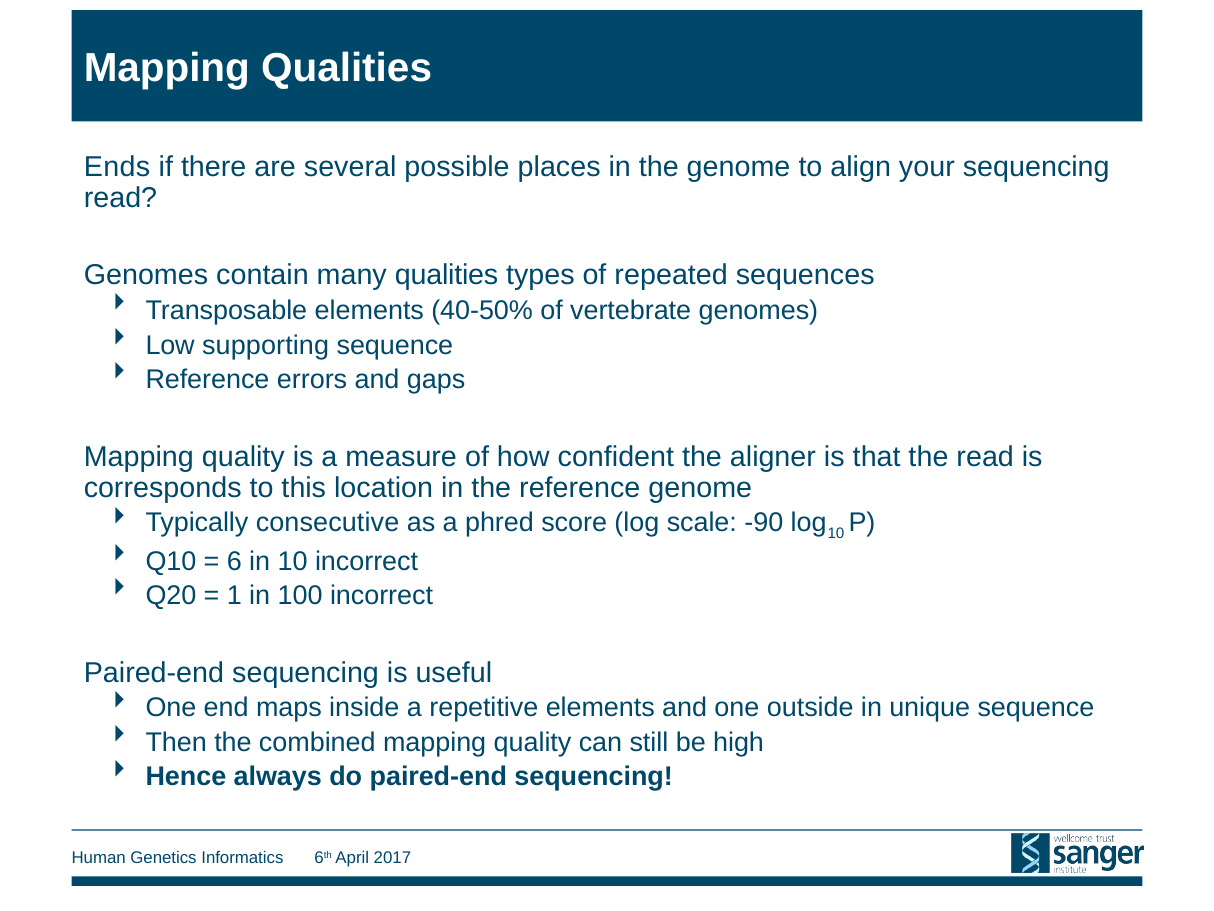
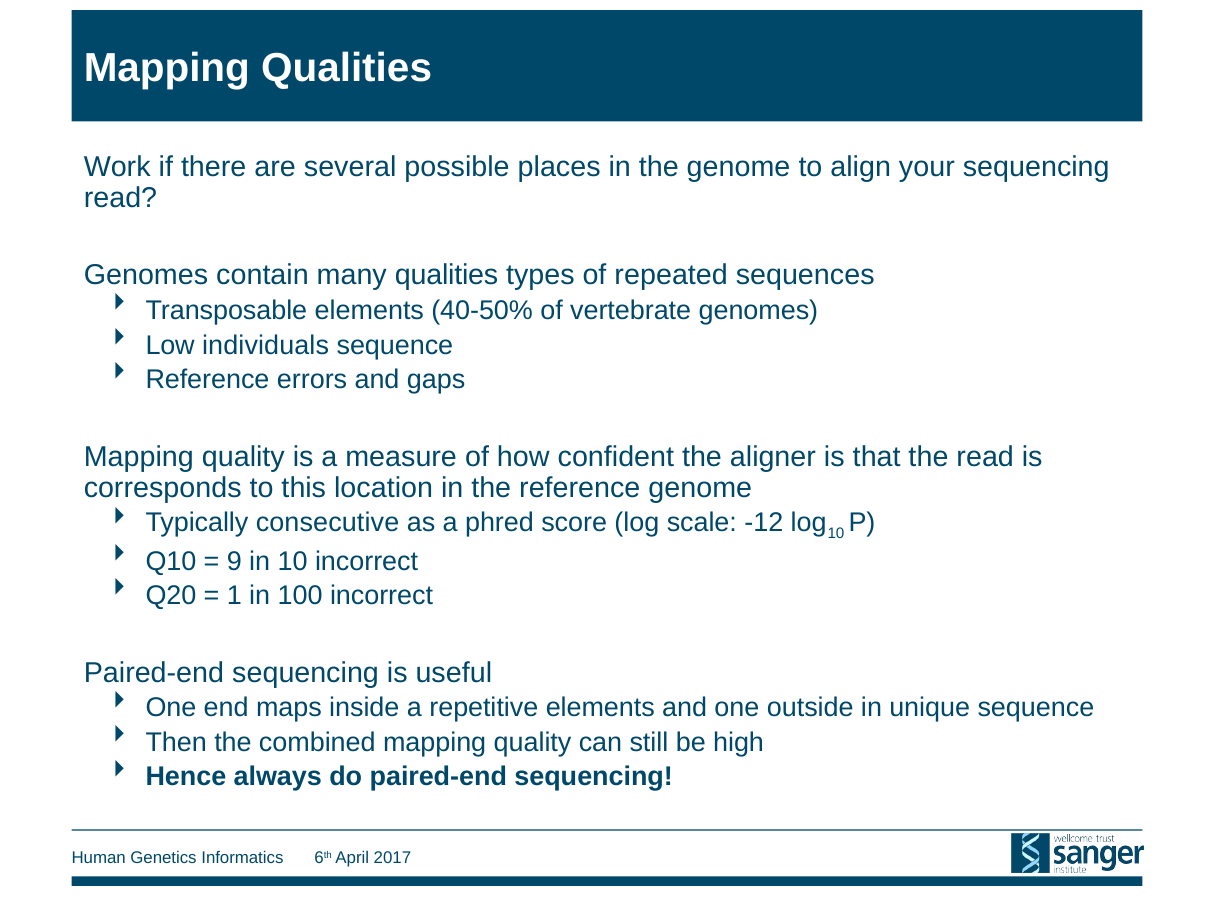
Ends: Ends -> Work
supporting: supporting -> individuals
-90: -90 -> -12
6: 6 -> 9
